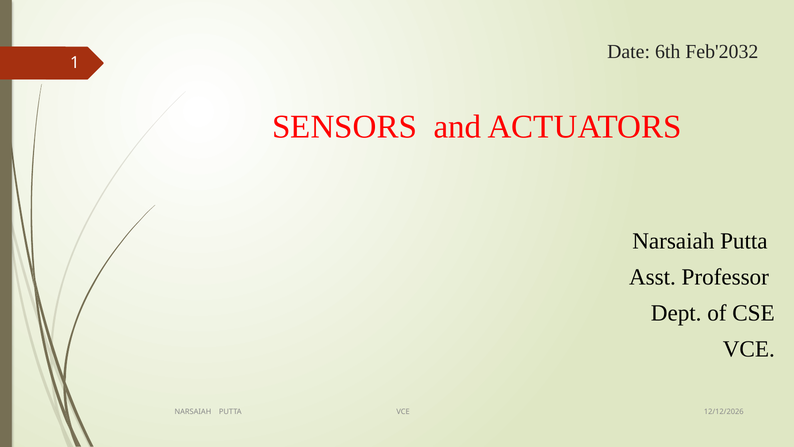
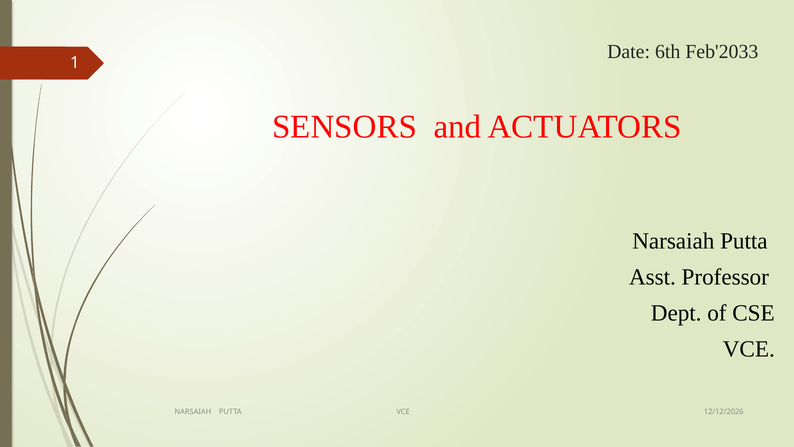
Feb'2032: Feb'2032 -> Feb'2033
